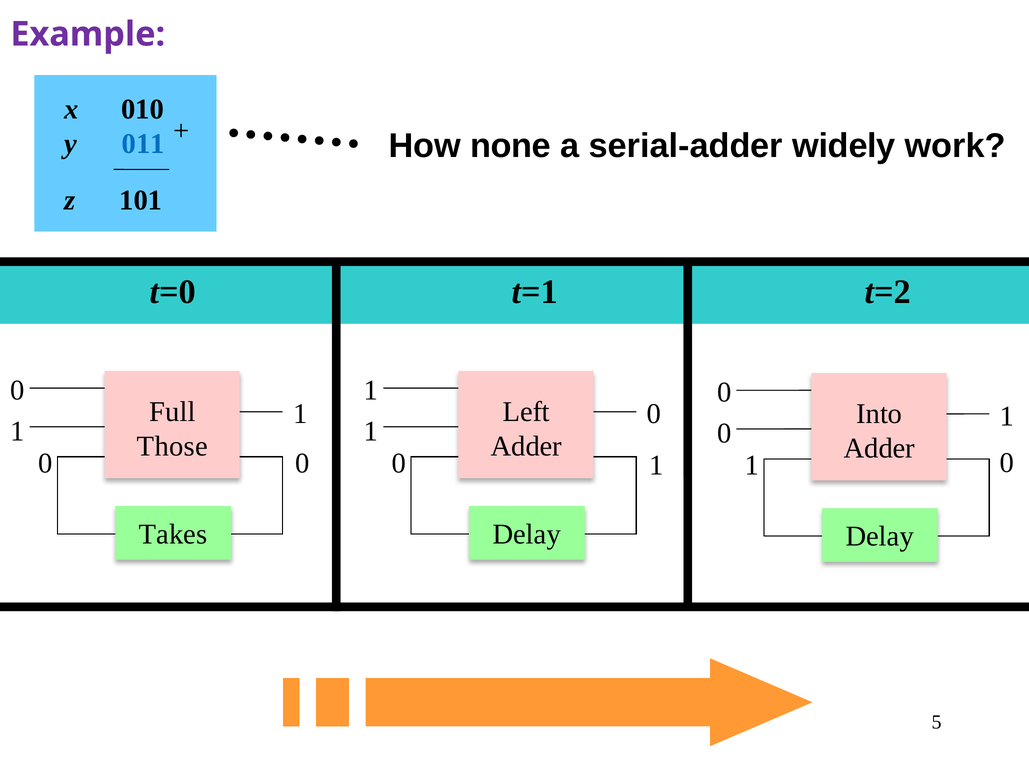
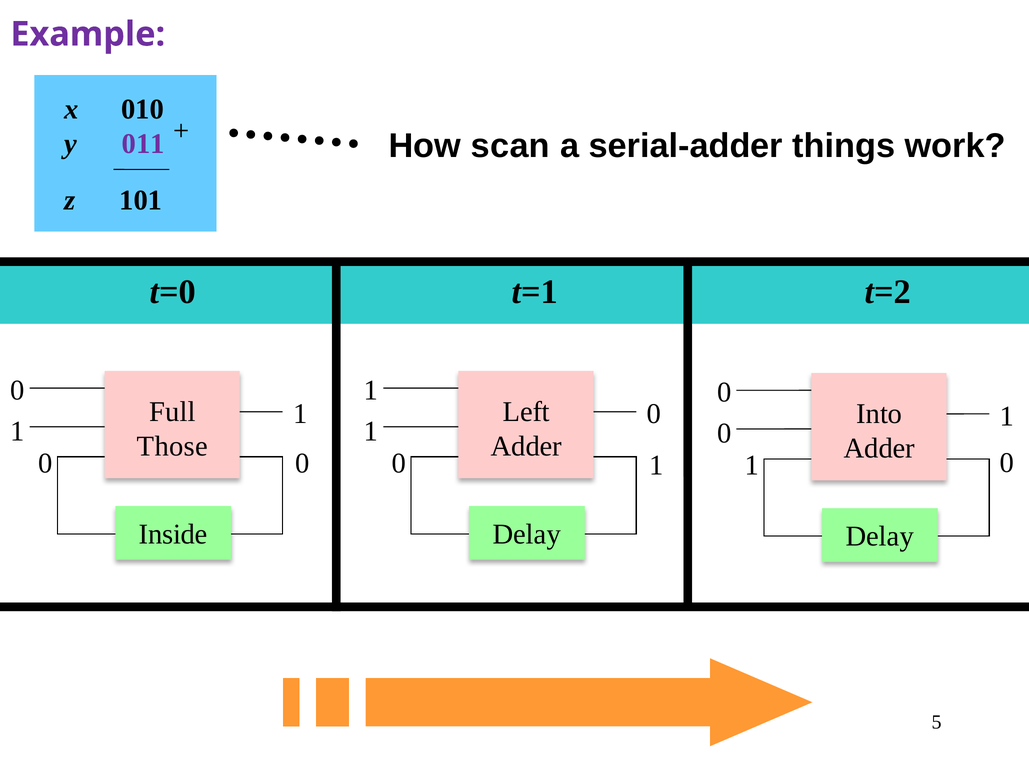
none: none -> scan
widely: widely -> things
011 colour: blue -> purple
Takes: Takes -> Inside
